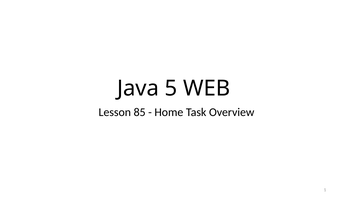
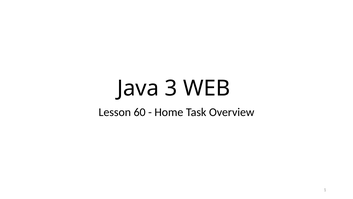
5: 5 -> 3
85: 85 -> 60
